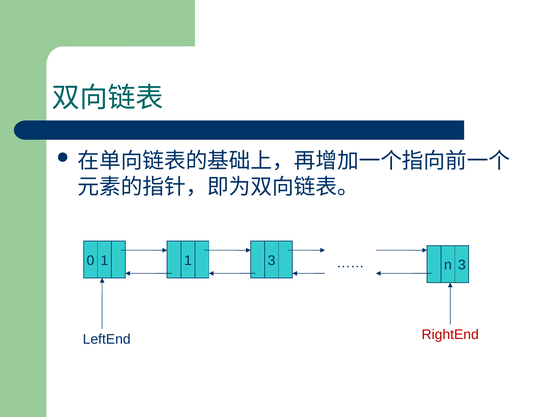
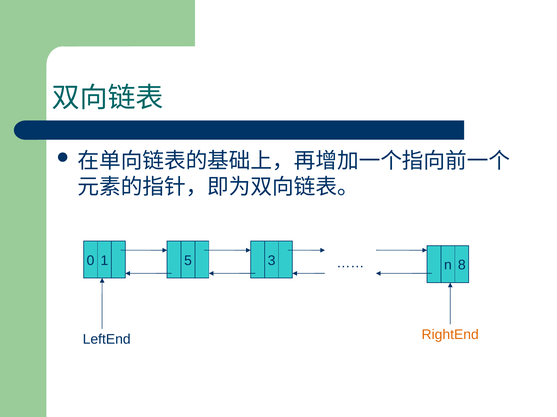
1 1: 1 -> 5
3 3: 3 -> 8
RightEnd colour: red -> orange
